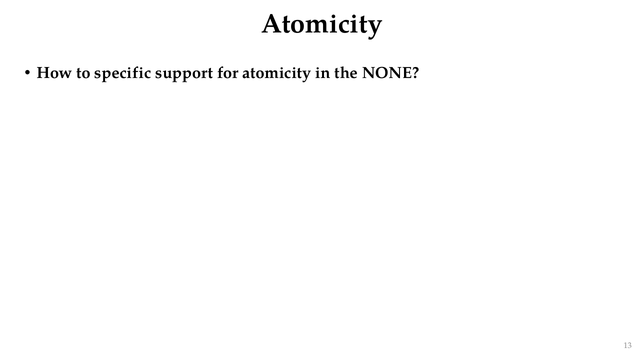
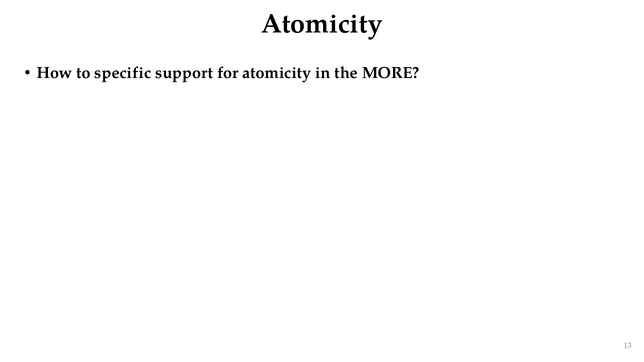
NONE: NONE -> MORE
